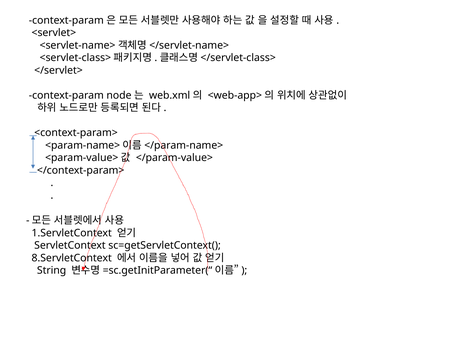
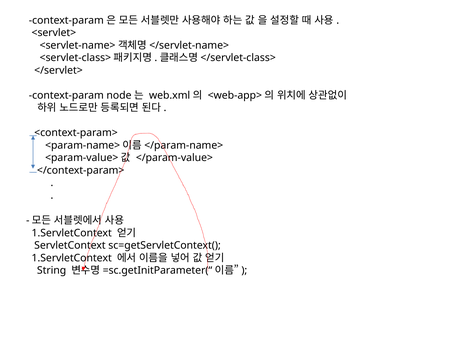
8.ServletContext at (72, 258): 8.ServletContext -> 1.ServletContext
